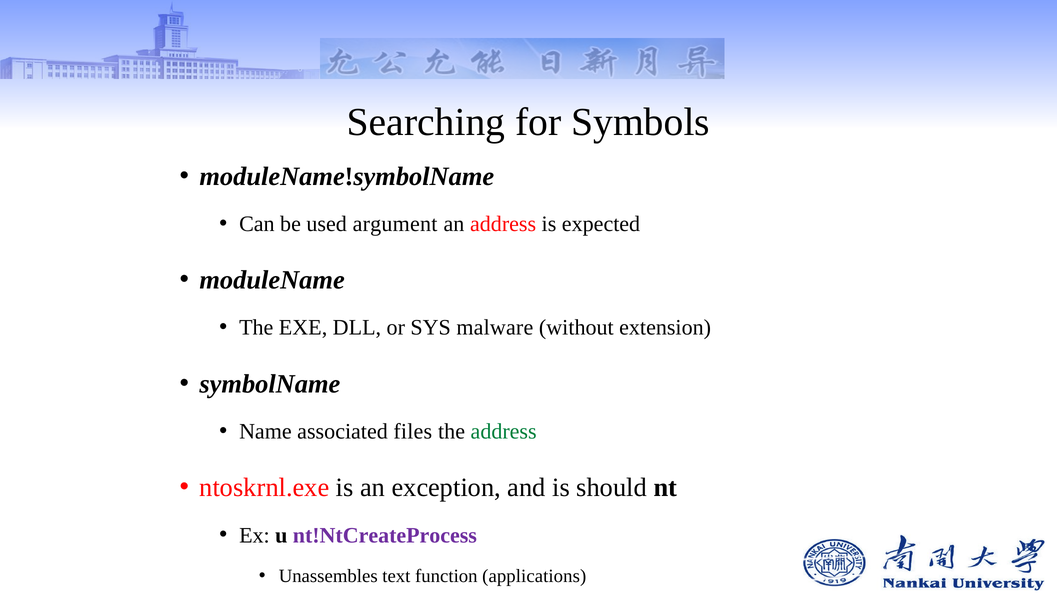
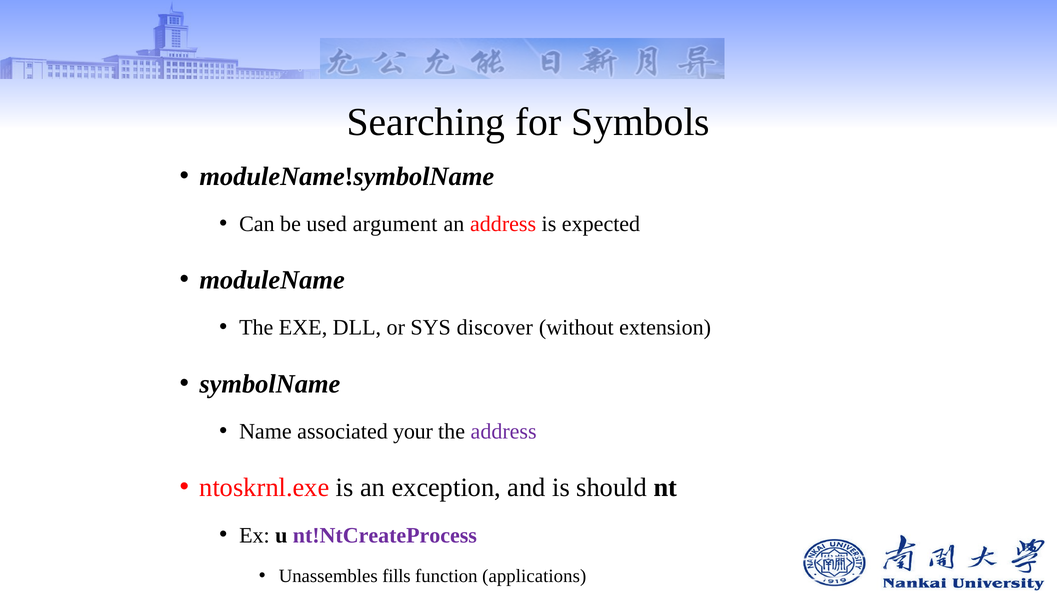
malware: malware -> discover
files: files -> your
address at (504, 431) colour: green -> purple
text: text -> fills
